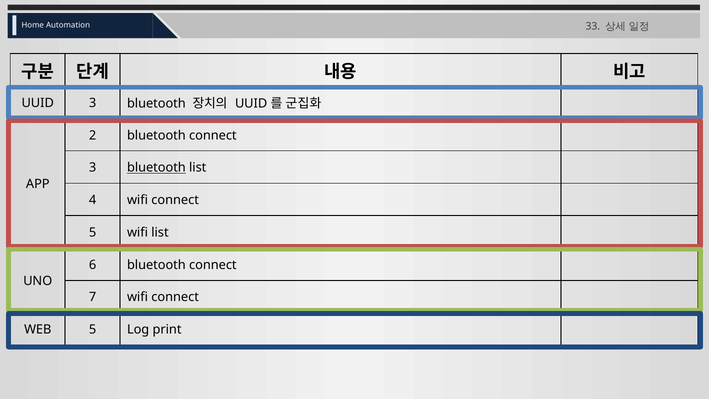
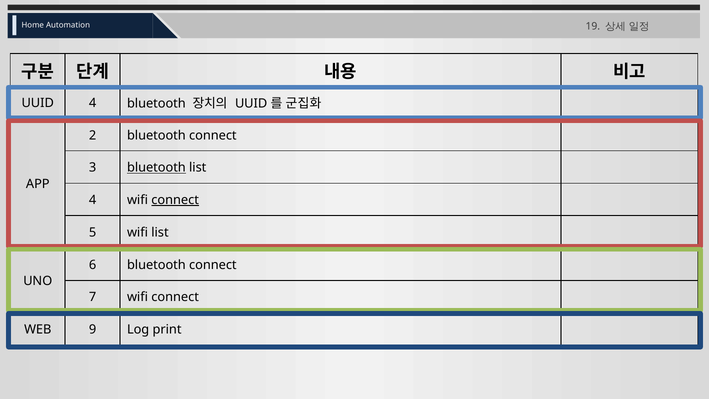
33: 33 -> 19
UUID 3: 3 -> 4
connect at (175, 200) underline: none -> present
WEB 5: 5 -> 9
